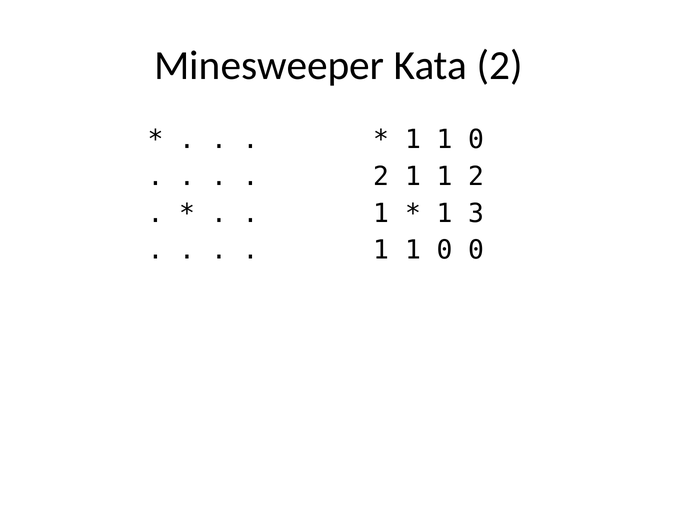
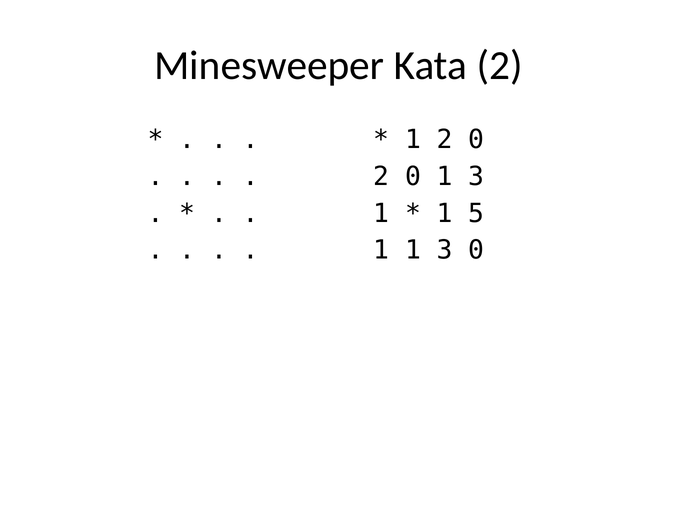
1 at (445, 140): 1 -> 2
1 at (413, 176): 1 -> 0
2 at (476, 176): 2 -> 3
3: 3 -> 5
0 at (445, 250): 0 -> 3
